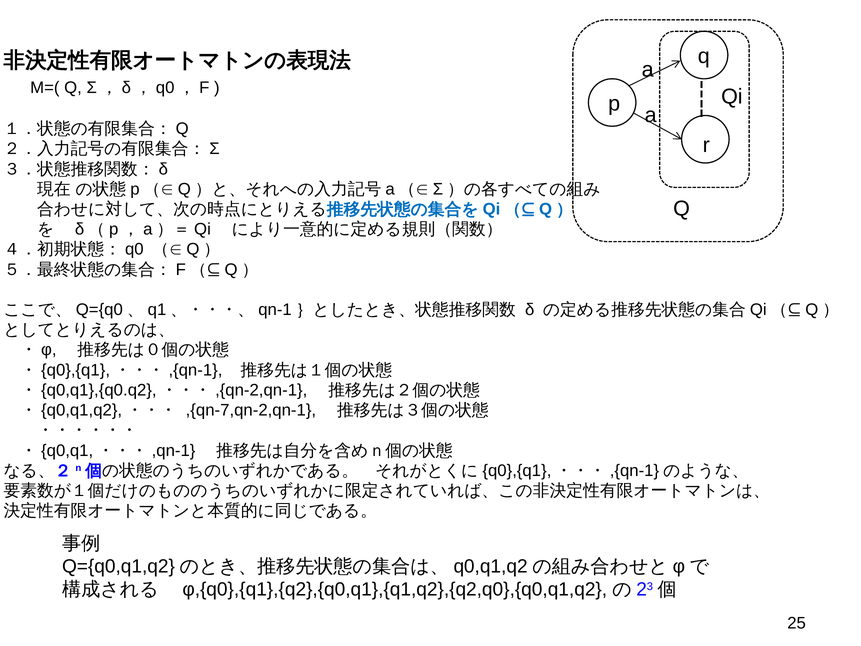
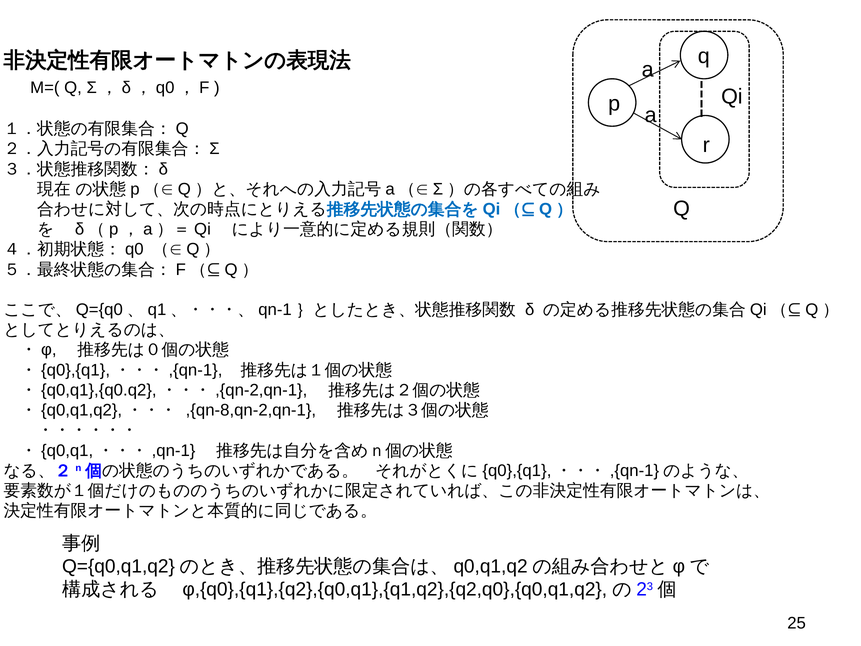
,{qn-7,qn-2,qn-1: ,{qn-7,qn-2,qn-1 -> ,{qn-8,qn-2,qn-1
